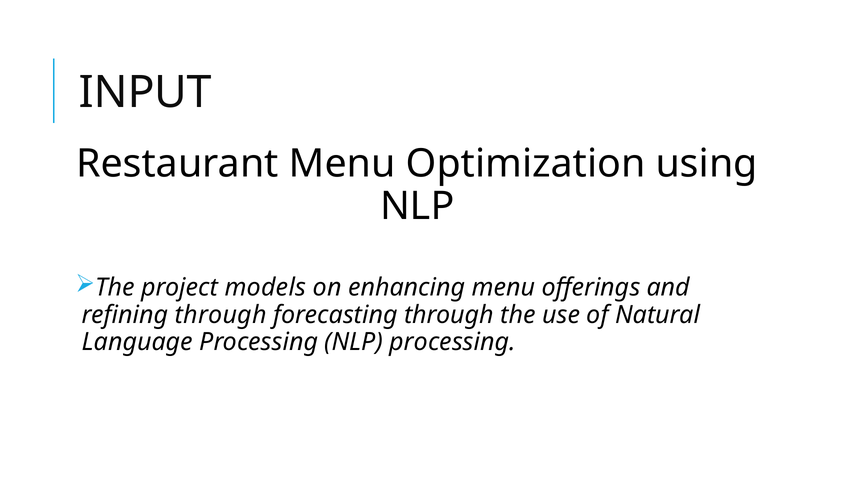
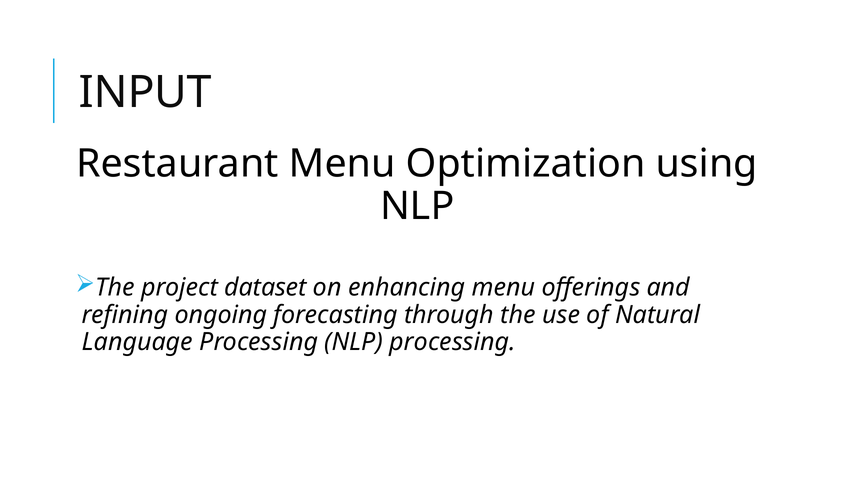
models: models -> dataset
refining through: through -> ongoing
